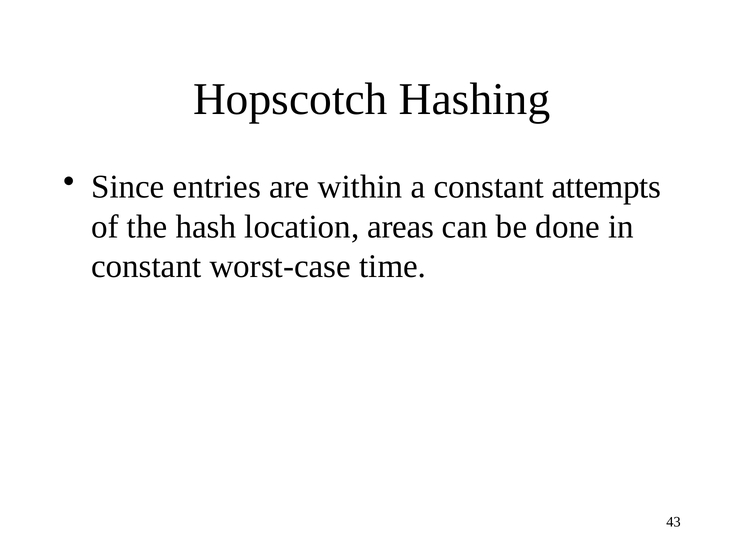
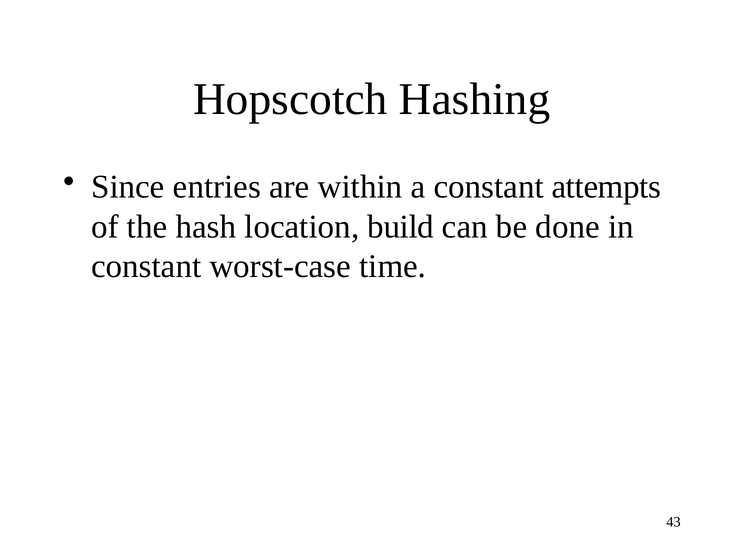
areas: areas -> build
